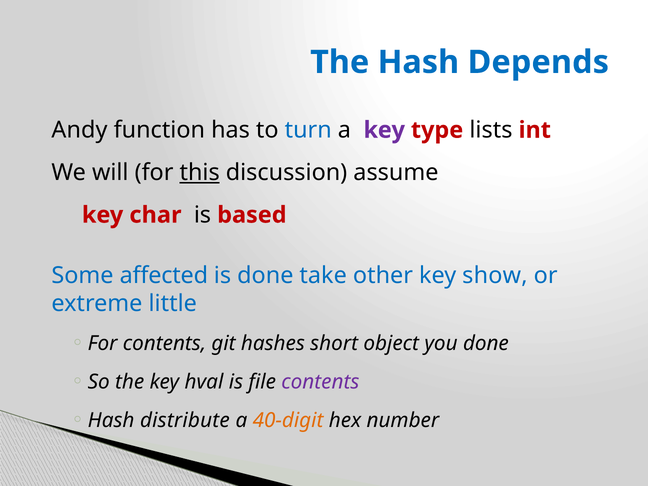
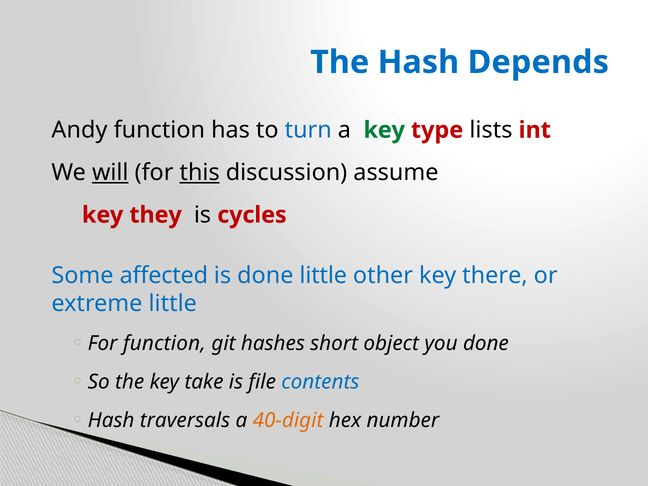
key at (384, 130) colour: purple -> green
will underline: none -> present
char: char -> they
based: based -> cycles
done take: take -> little
show: show -> there
For contents: contents -> function
hval: hval -> take
contents at (320, 382) colour: purple -> blue
distribute: distribute -> traversals
